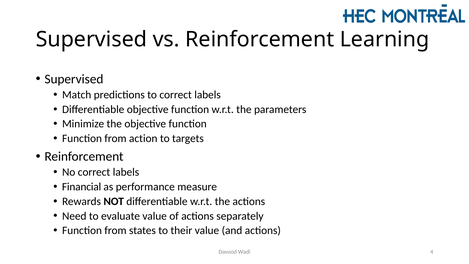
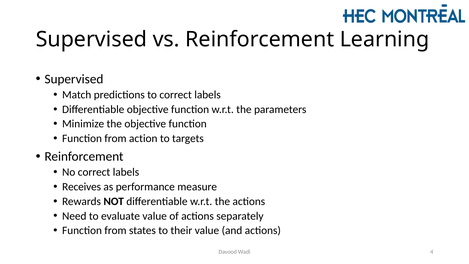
Financial: Financial -> Receives
